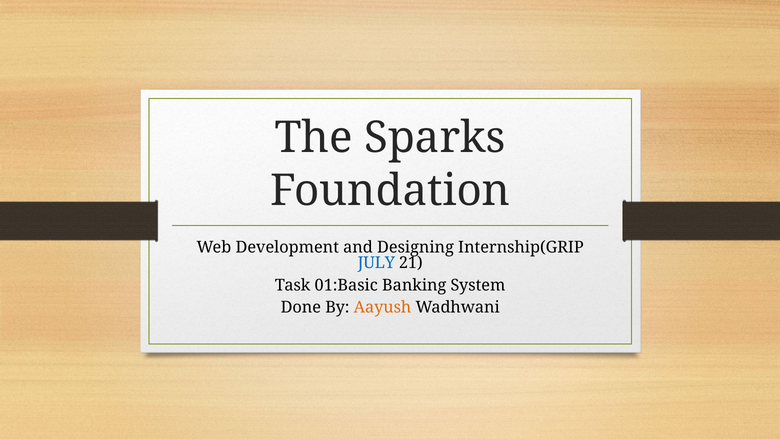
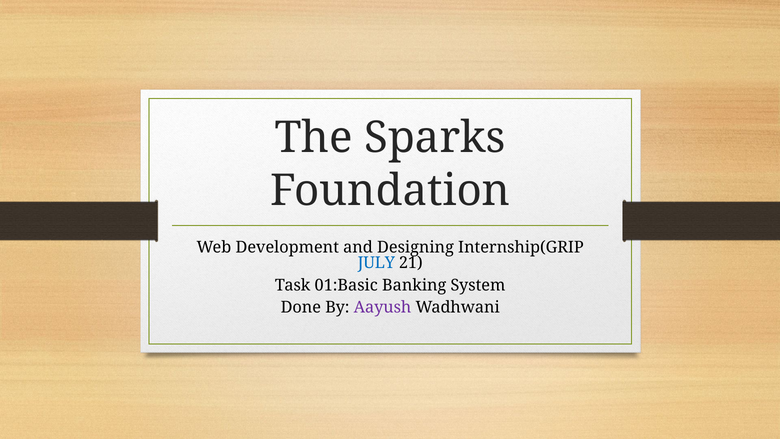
Aayush colour: orange -> purple
